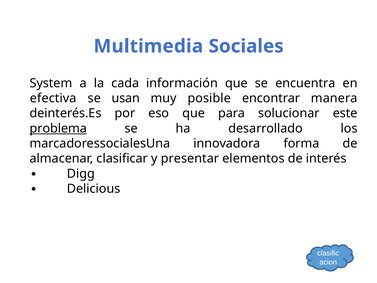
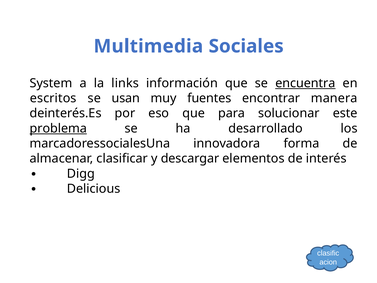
cada: cada -> links
encuentra underline: none -> present
efectiva: efectiva -> escritos
posible: posible -> fuentes
presentar: presentar -> descargar
